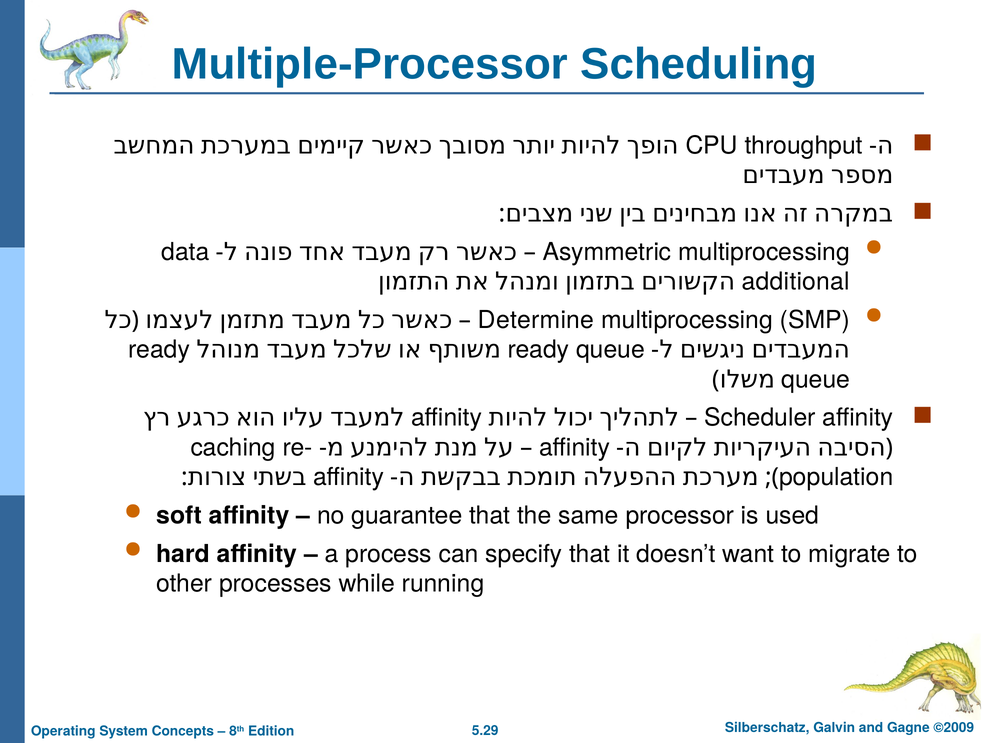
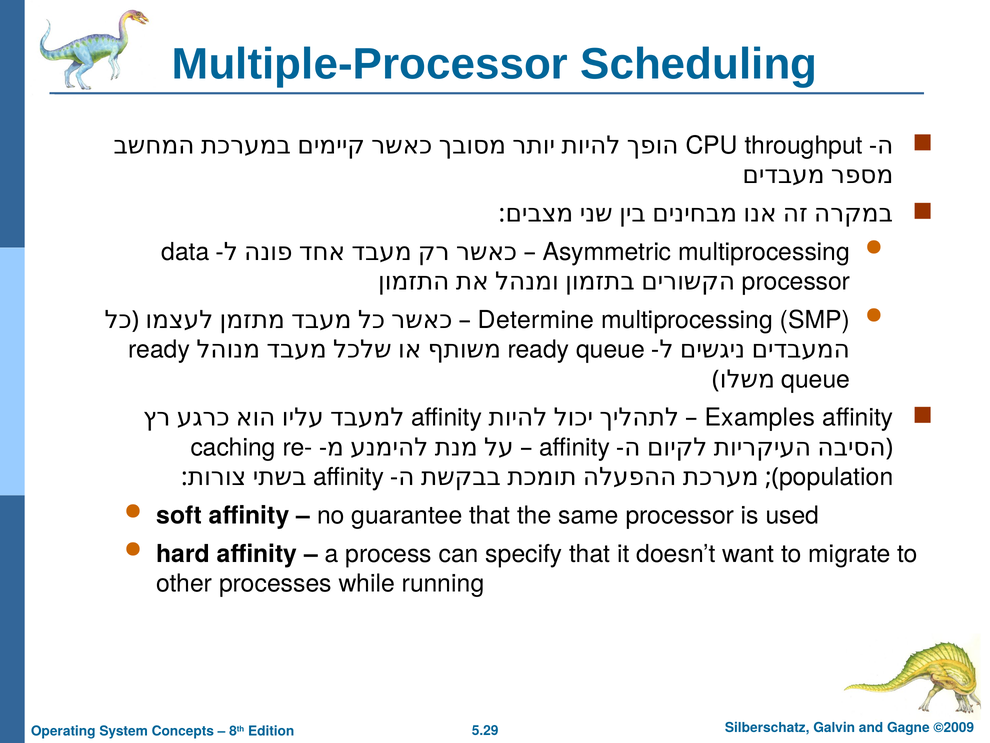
additional at (796, 281): additional -> processor
Scheduler: Scheduler -> Examples
